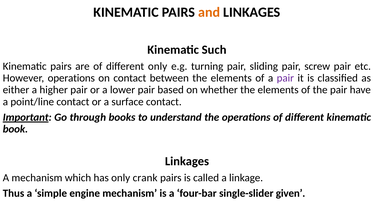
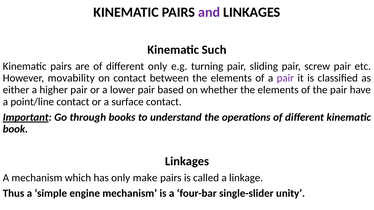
and colour: orange -> purple
However operations: operations -> movability
crank: crank -> make
given: given -> unity
